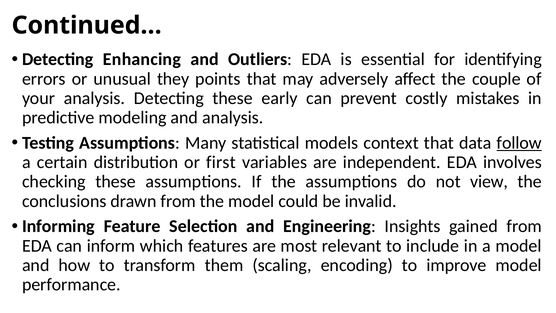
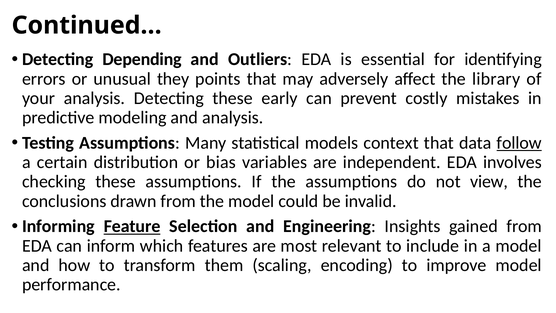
Enhancing: Enhancing -> Depending
couple: couple -> library
first: first -> bias
Feature underline: none -> present
